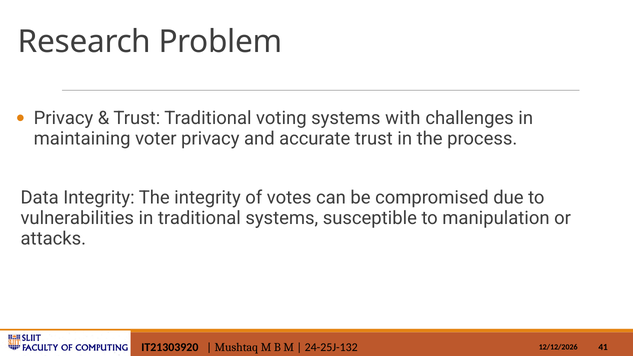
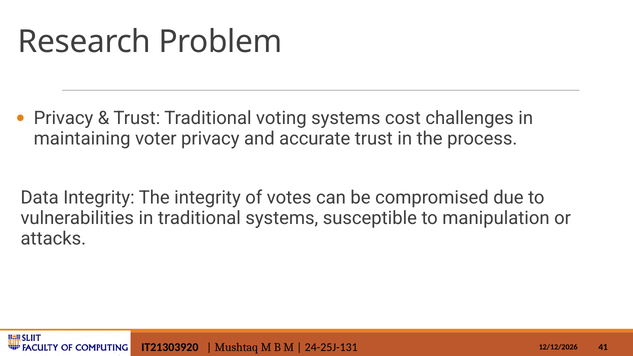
with: with -> cost
24-25J-132: 24-25J-132 -> 24-25J-131
